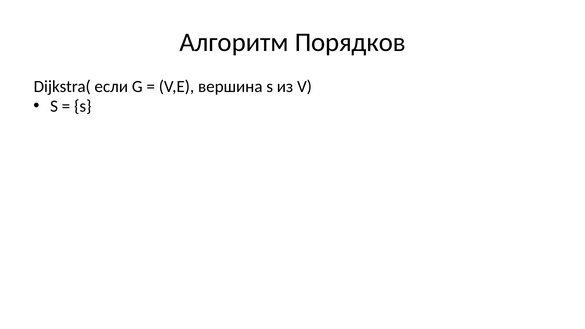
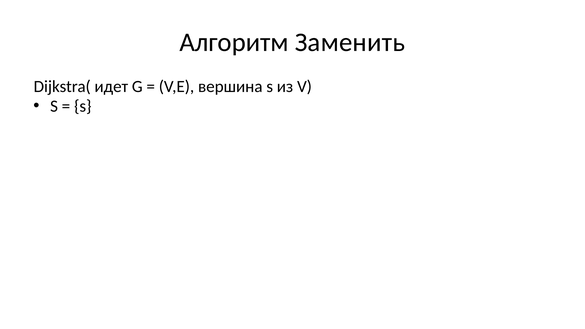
Порядков: Порядков -> Заменить
если: если -> идет
